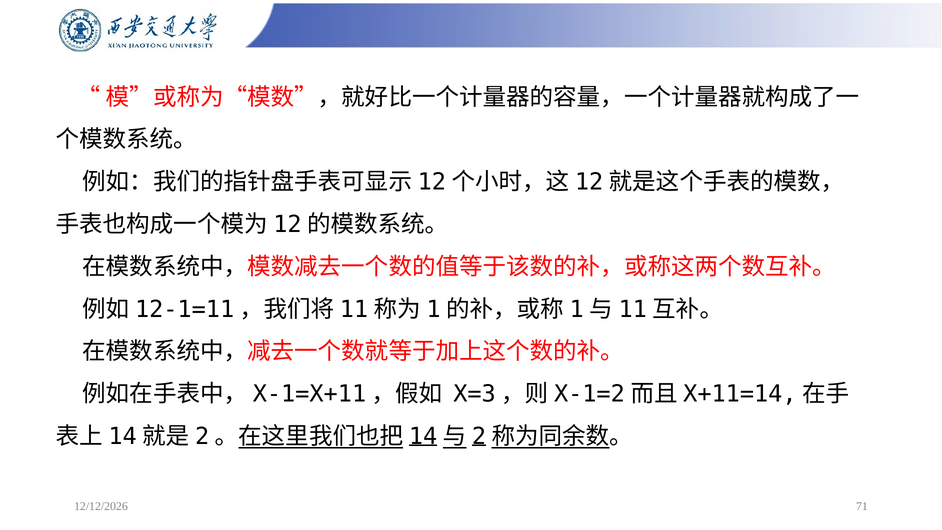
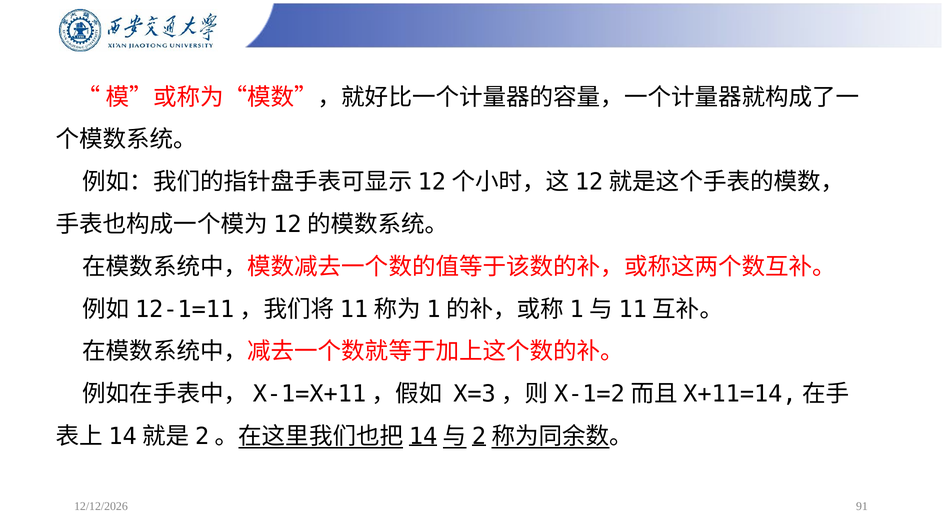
71: 71 -> 91
